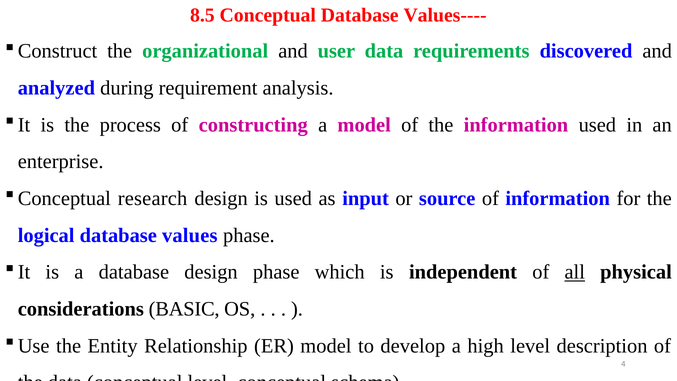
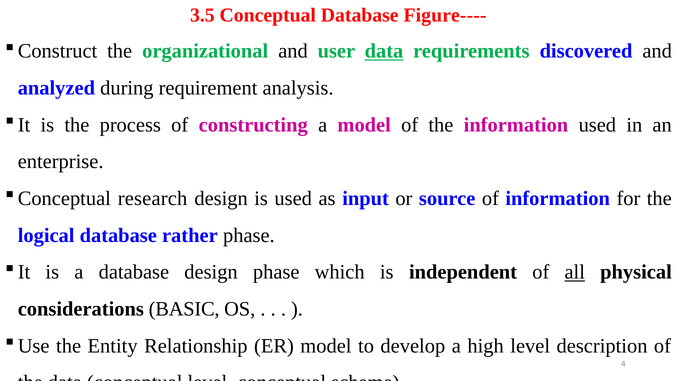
8.5: 8.5 -> 3.5
Values----: Values---- -> Figure----
data at (384, 51) underline: none -> present
values: values -> rather
